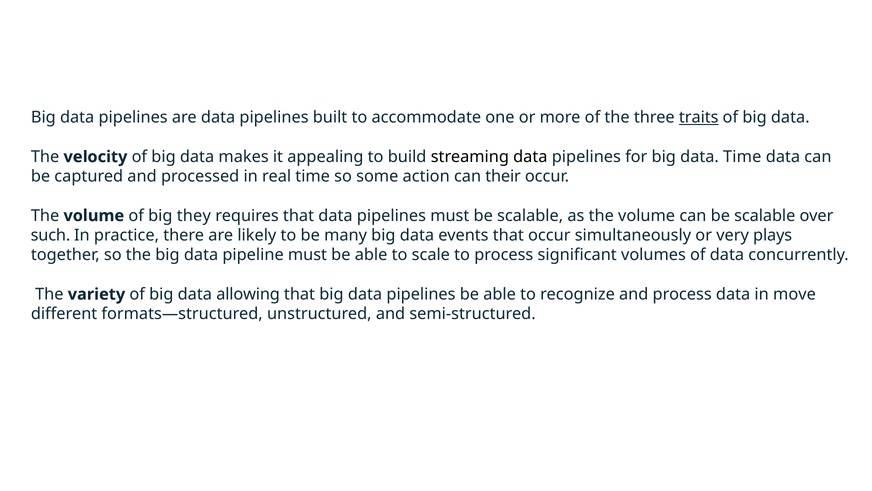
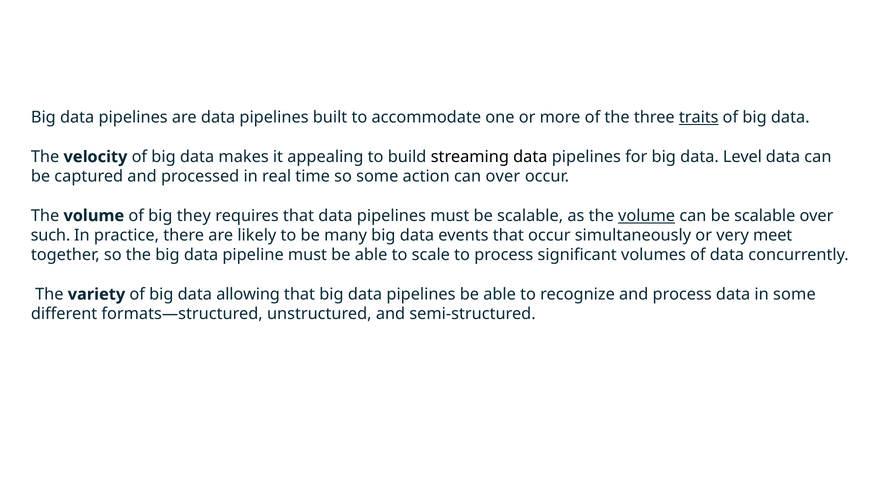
data Time: Time -> Level
can their: their -> over
volume at (647, 216) underline: none -> present
plays: plays -> meet
in move: move -> some
